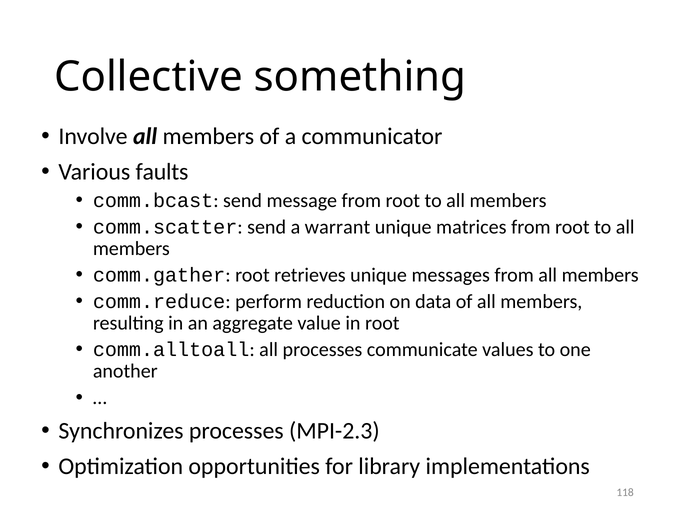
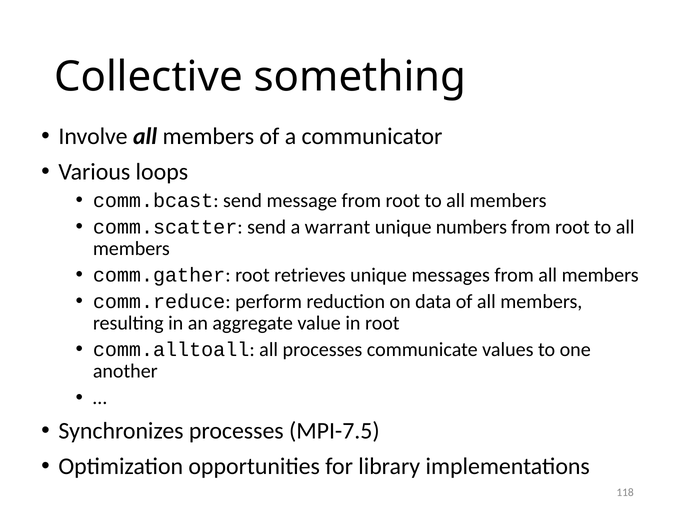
faults: faults -> loops
matrices: matrices -> numbers
MPI-2.3: MPI-2.3 -> MPI-7.5
